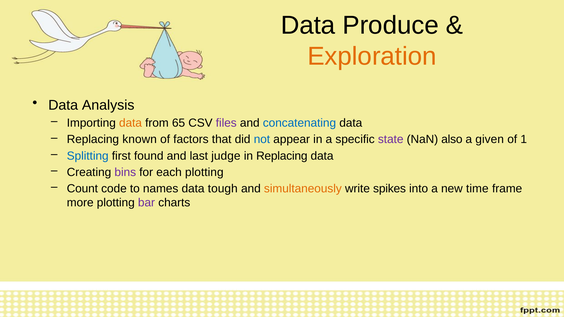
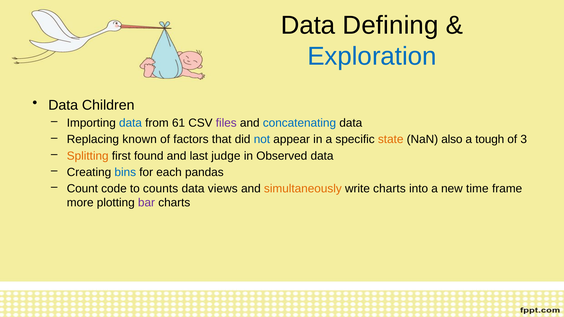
Produce: Produce -> Defining
Exploration colour: orange -> blue
Analysis: Analysis -> Children
data at (130, 123) colour: orange -> blue
65: 65 -> 61
state colour: purple -> orange
given: given -> tough
1: 1 -> 3
Splitting colour: blue -> orange
in Replacing: Replacing -> Observed
bins colour: purple -> blue
each plotting: plotting -> pandas
names: names -> counts
tough: tough -> views
write spikes: spikes -> charts
